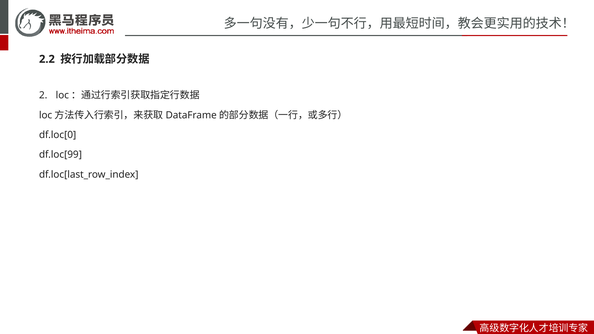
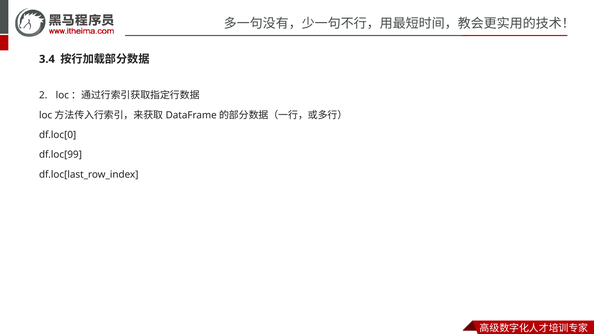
2.2: 2.2 -> 3.4
